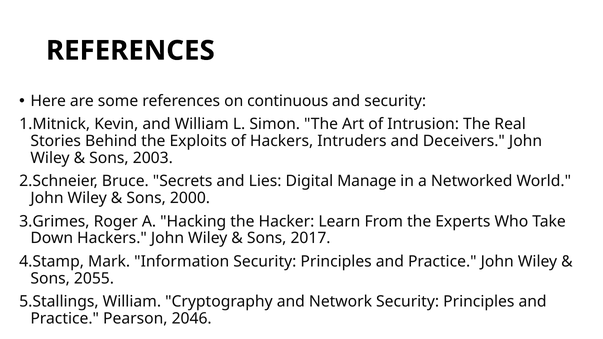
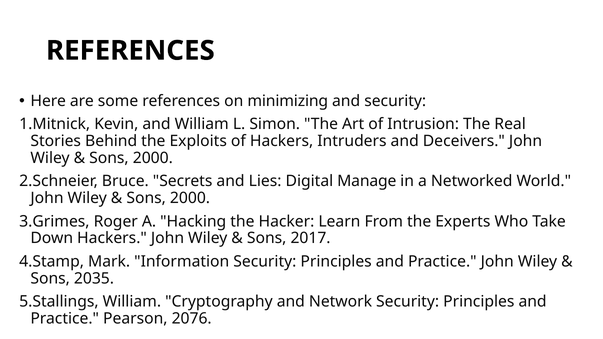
continuous: continuous -> minimizing
2003 at (153, 158): 2003 -> 2000
2055: 2055 -> 2035
2046: 2046 -> 2076
